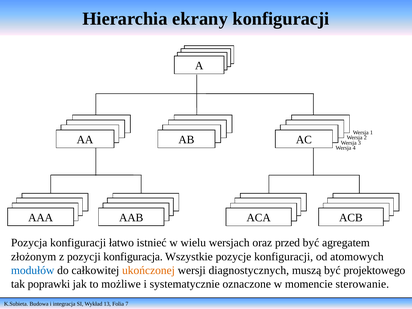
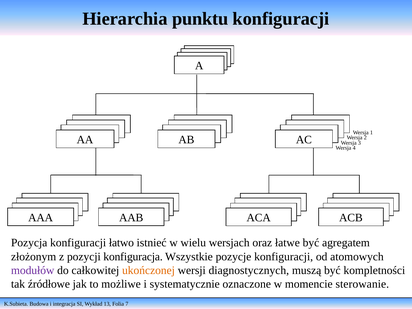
ekrany: ekrany -> punktu
przed: przed -> łatwe
modułów colour: blue -> purple
projektowego: projektowego -> kompletności
poprawki: poprawki -> źródłowe
